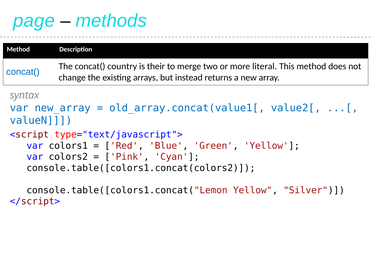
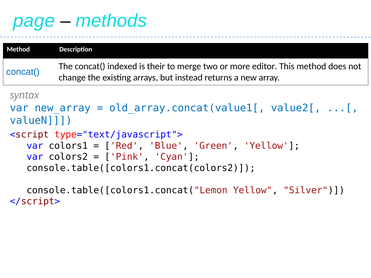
country: country -> indexed
literal: literal -> editor
